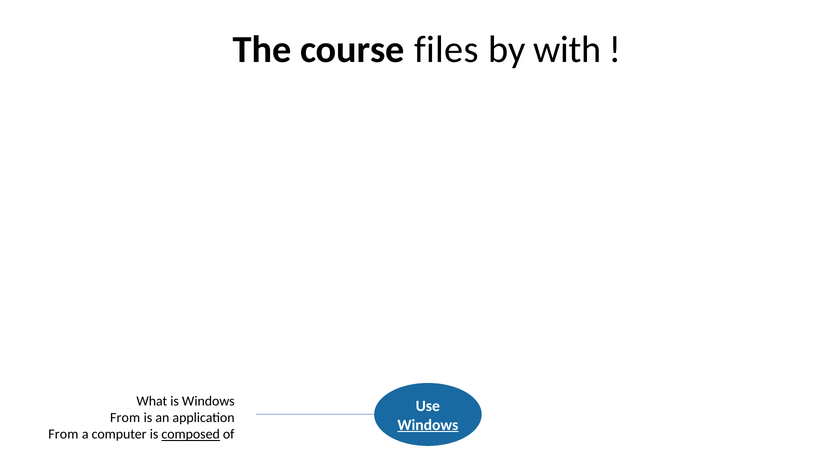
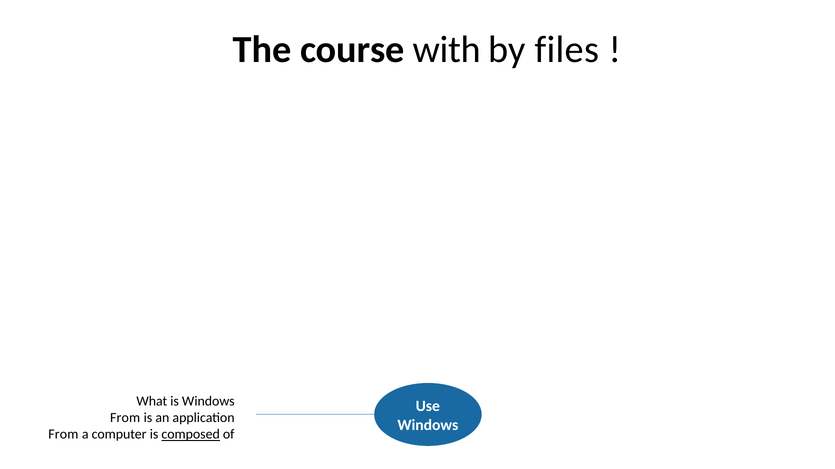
files: files -> with
with: with -> files
Windows at (428, 426) underline: present -> none
